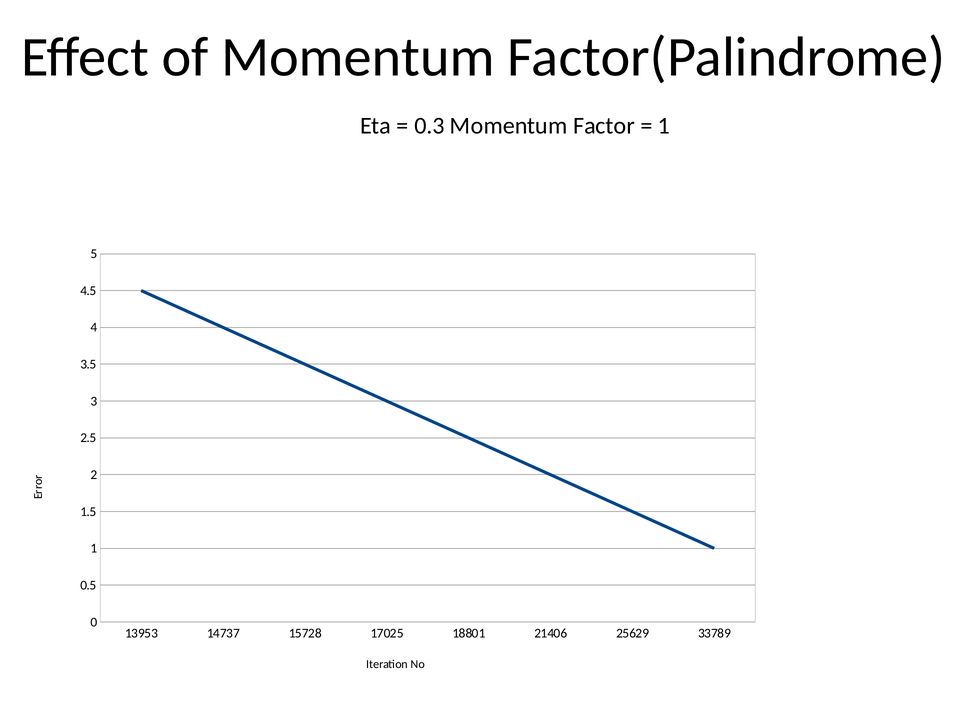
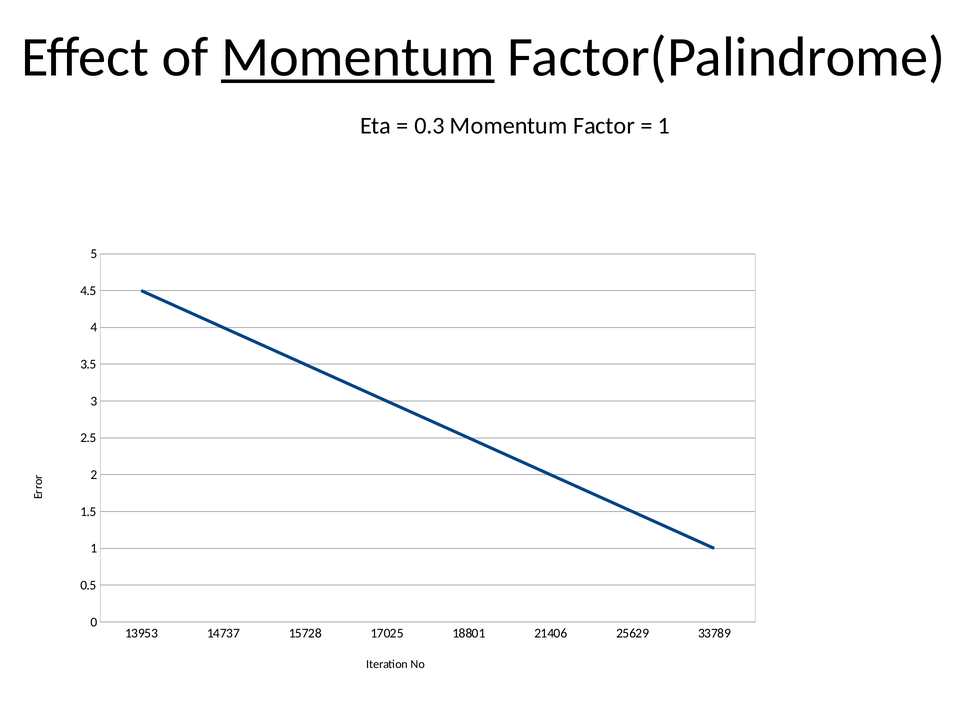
Momentum at (358, 57) underline: none -> present
